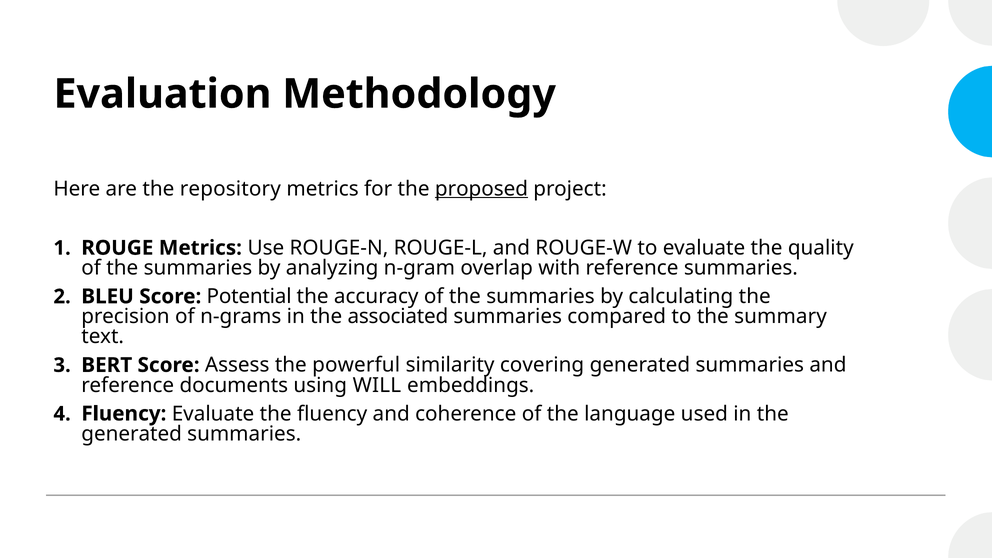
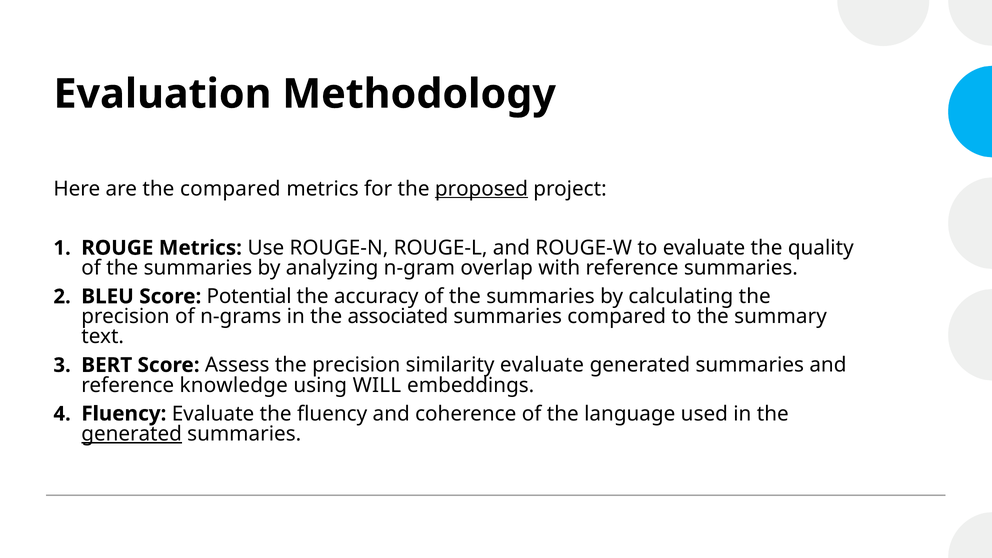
the repository: repository -> compared
Assess the powerful: powerful -> precision
similarity covering: covering -> evaluate
documents: documents -> knowledge
generated at (132, 434) underline: none -> present
